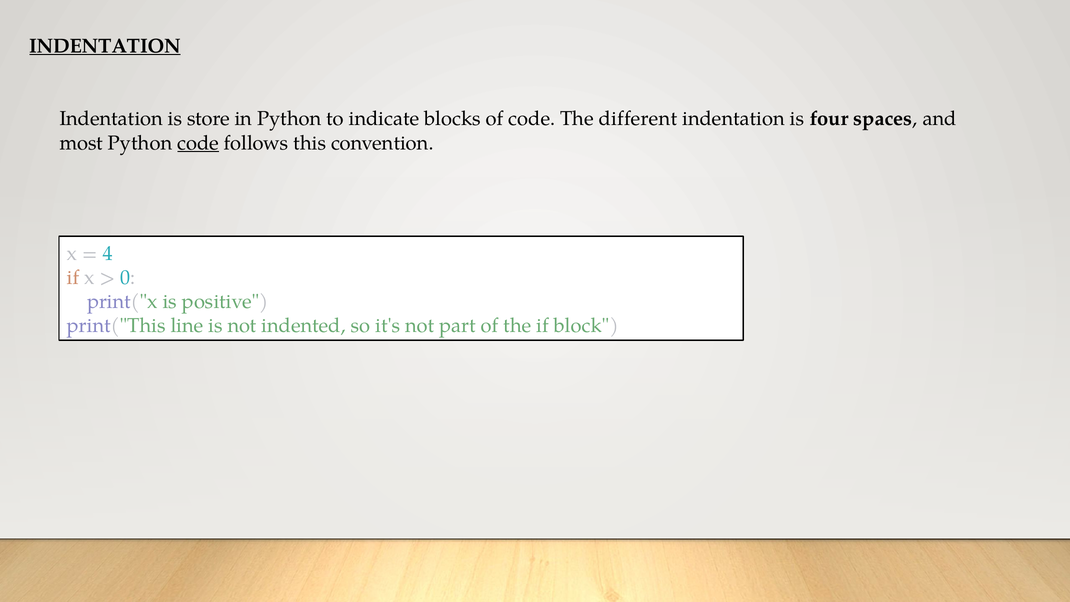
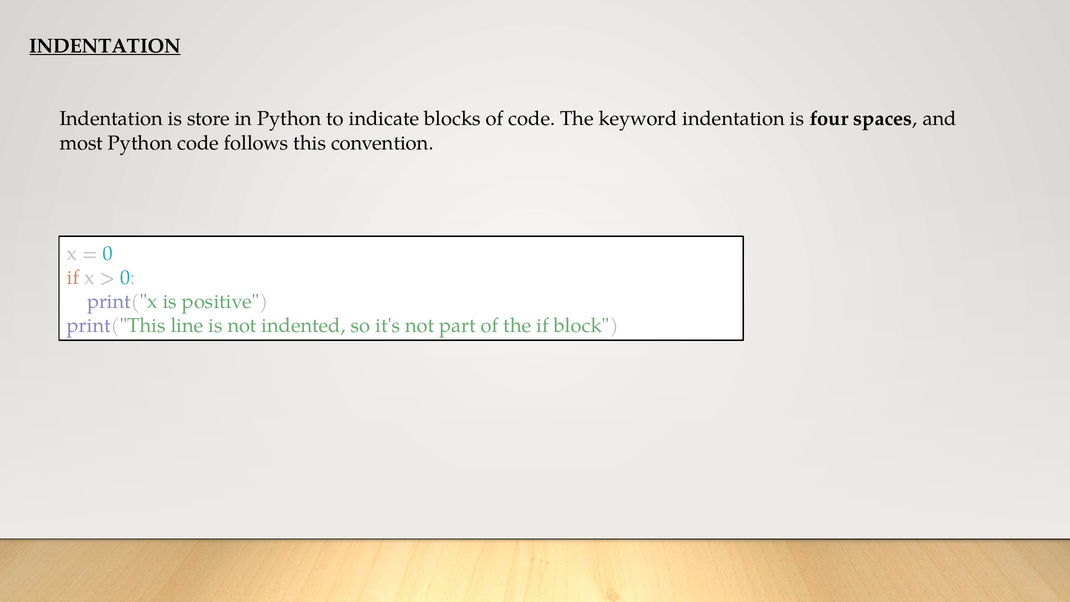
different: different -> keyword
code at (198, 143) underline: present -> none
4 at (108, 253): 4 -> 0
